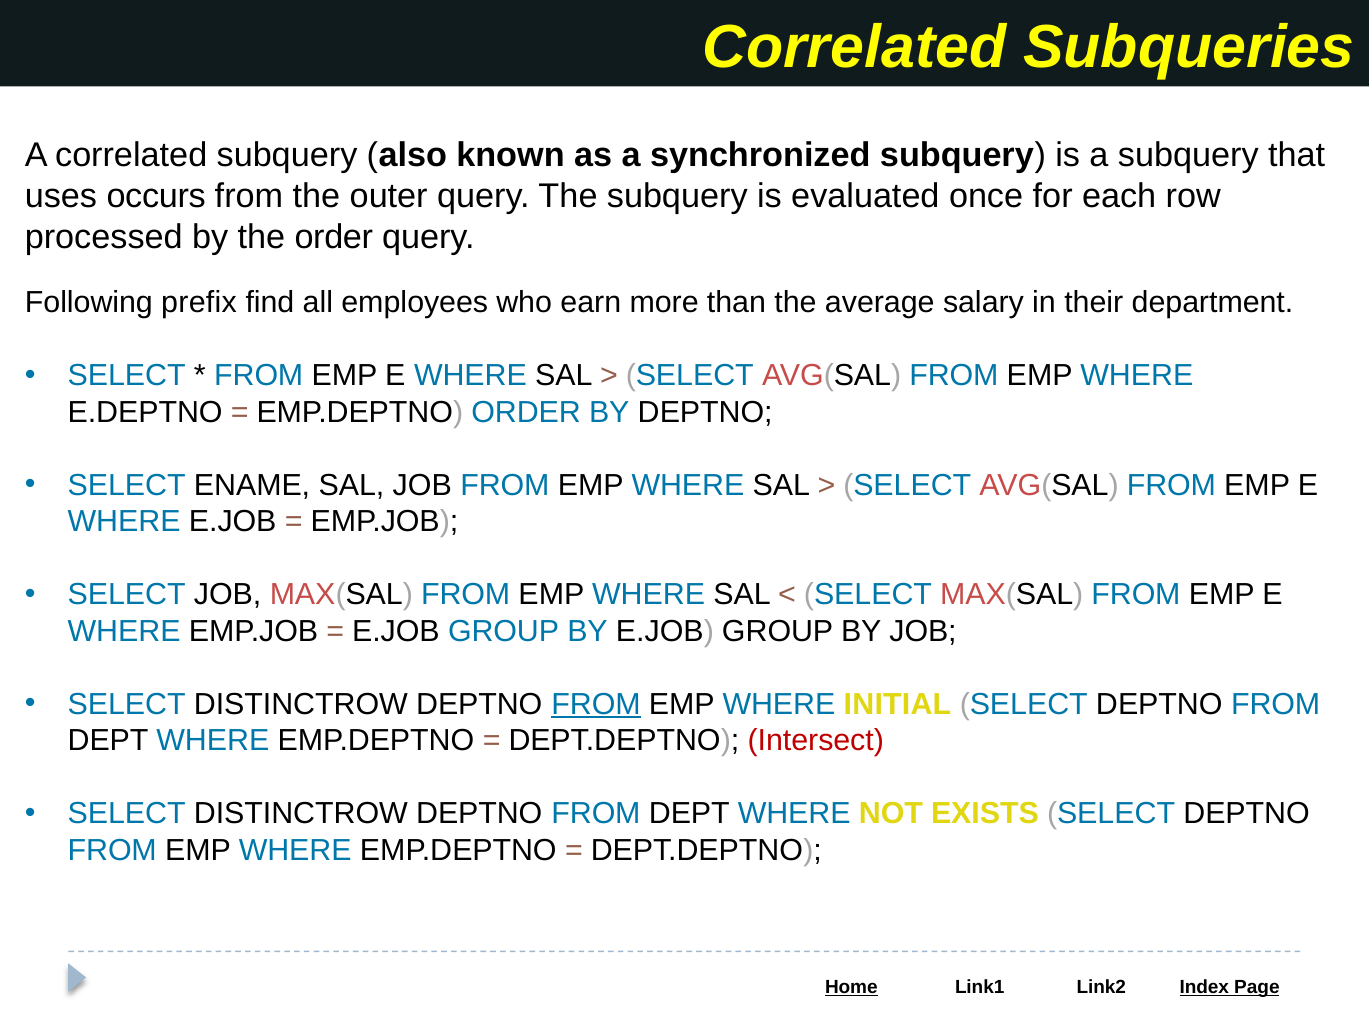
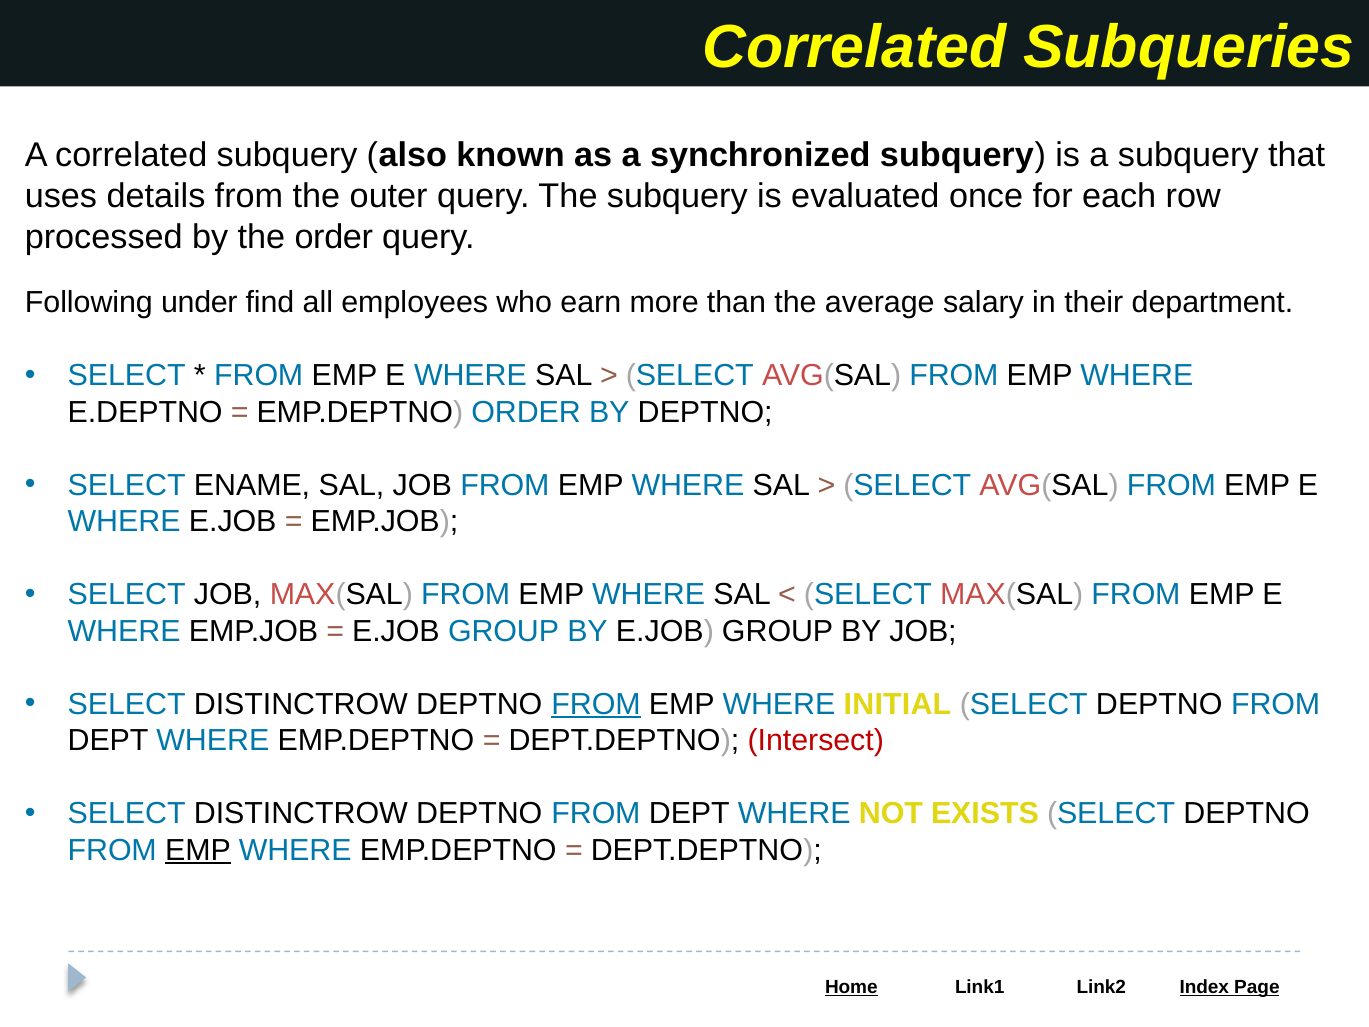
occurs: occurs -> details
prefix: prefix -> under
EMP at (198, 850) underline: none -> present
